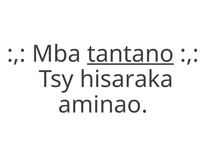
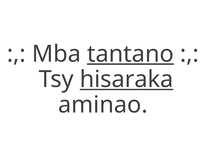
hisaraka underline: none -> present
